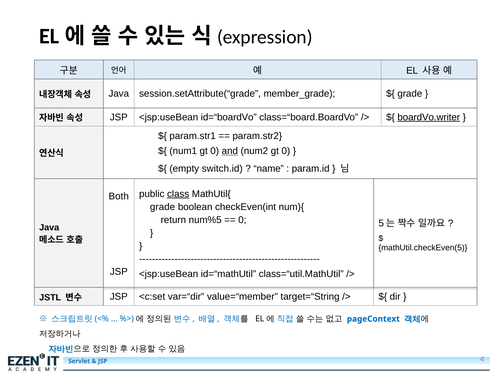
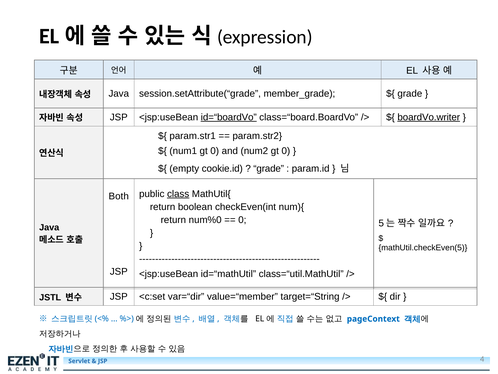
id=“boardVo underline: none -> present
and underline: present -> none
switch.id: switch.id -> cookie.id
name at (269, 168): name -> grade
grade at (163, 207): grade -> return
num%5: num%5 -> num%0
